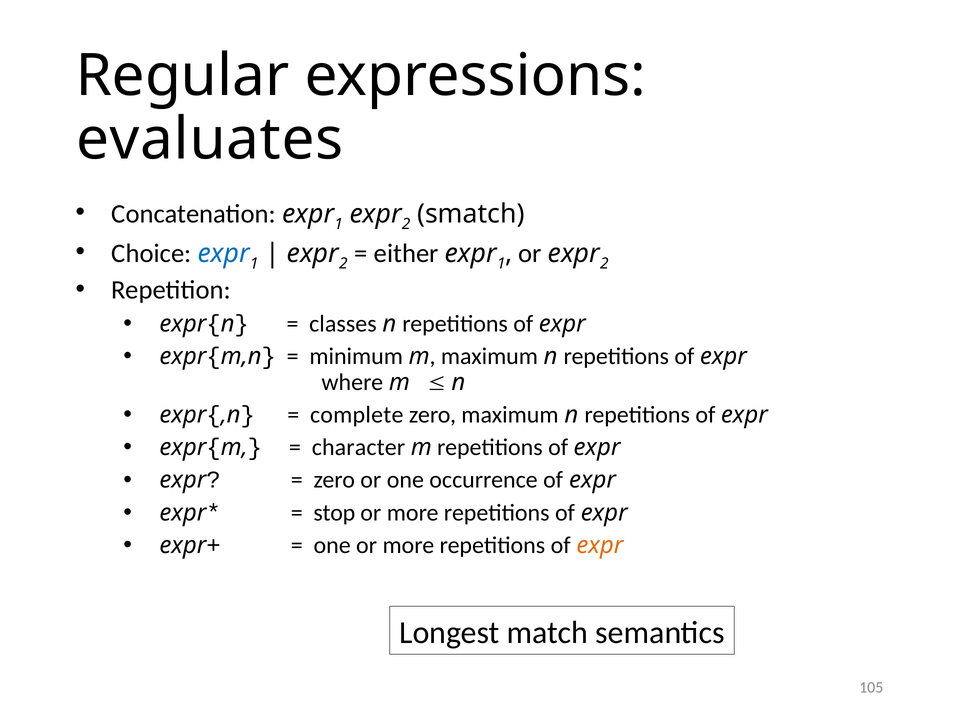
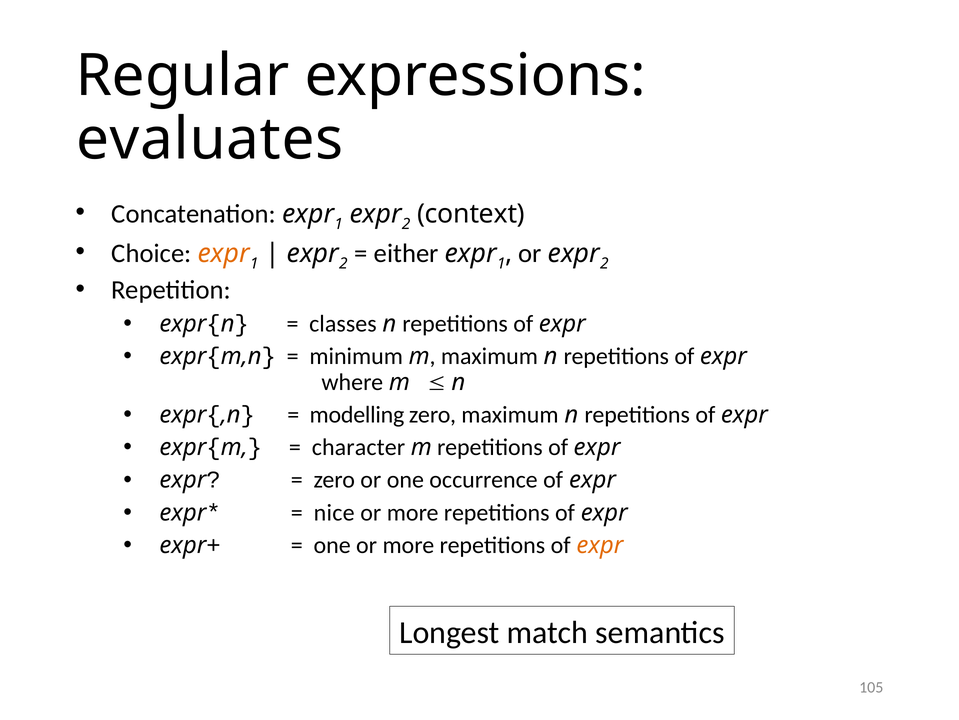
smatch: smatch -> context
expr at (224, 253) colour: blue -> orange
complete: complete -> modelling
stop: stop -> nice
